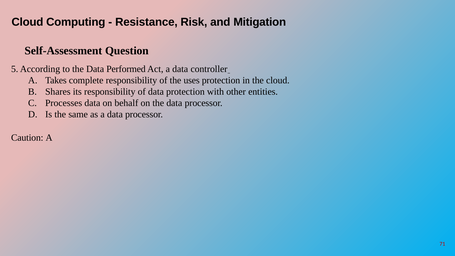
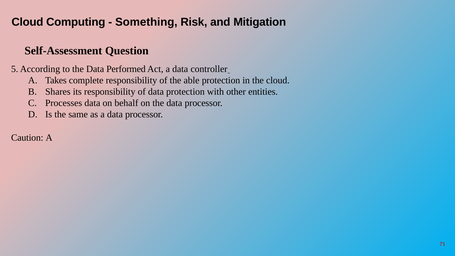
Resistance: Resistance -> Something
uses: uses -> able
